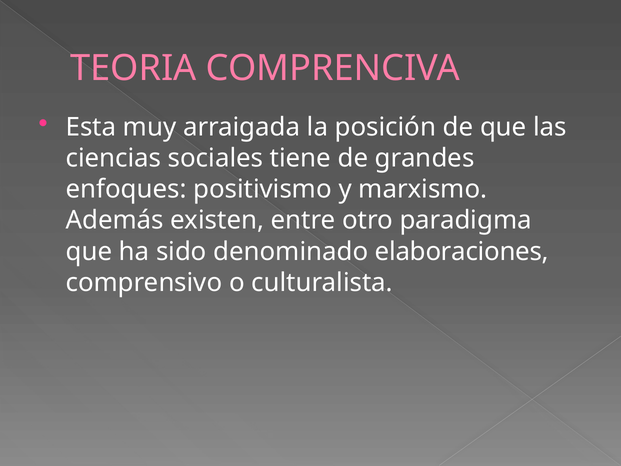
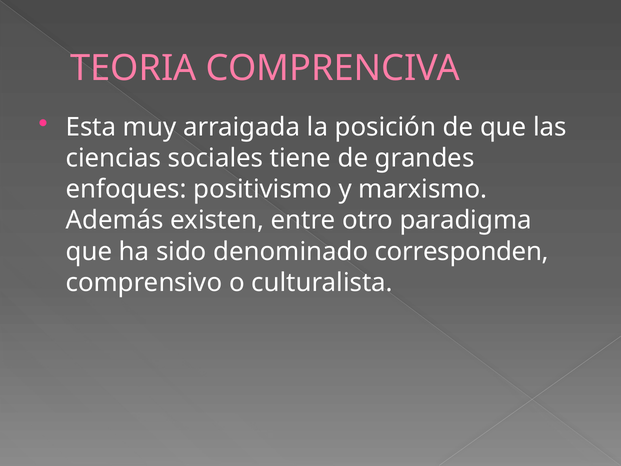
elaboraciones: elaboraciones -> corresponden
